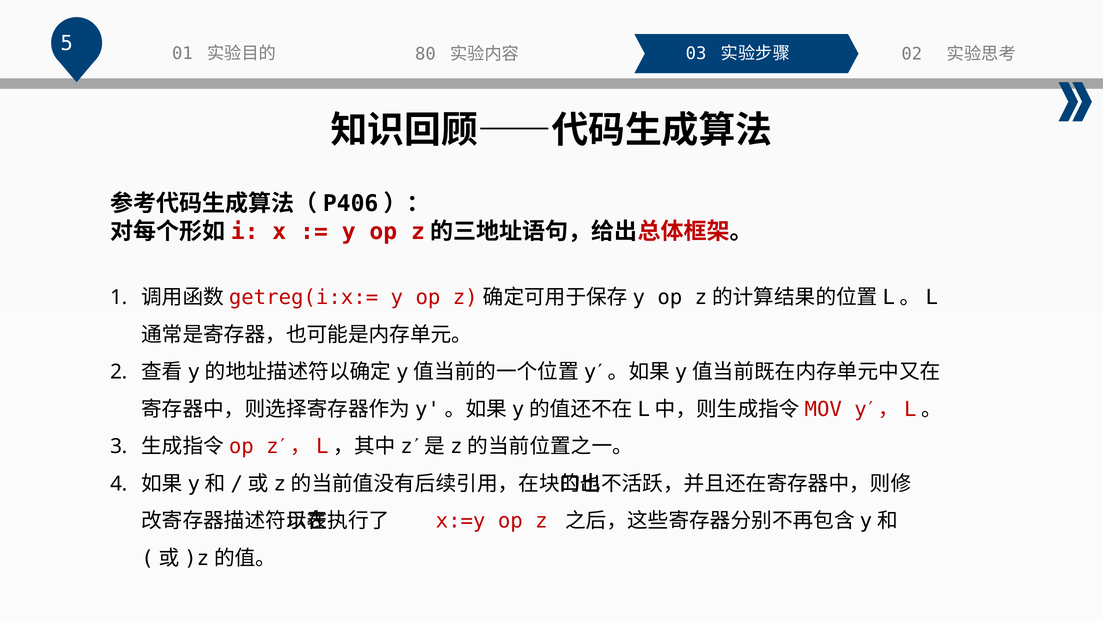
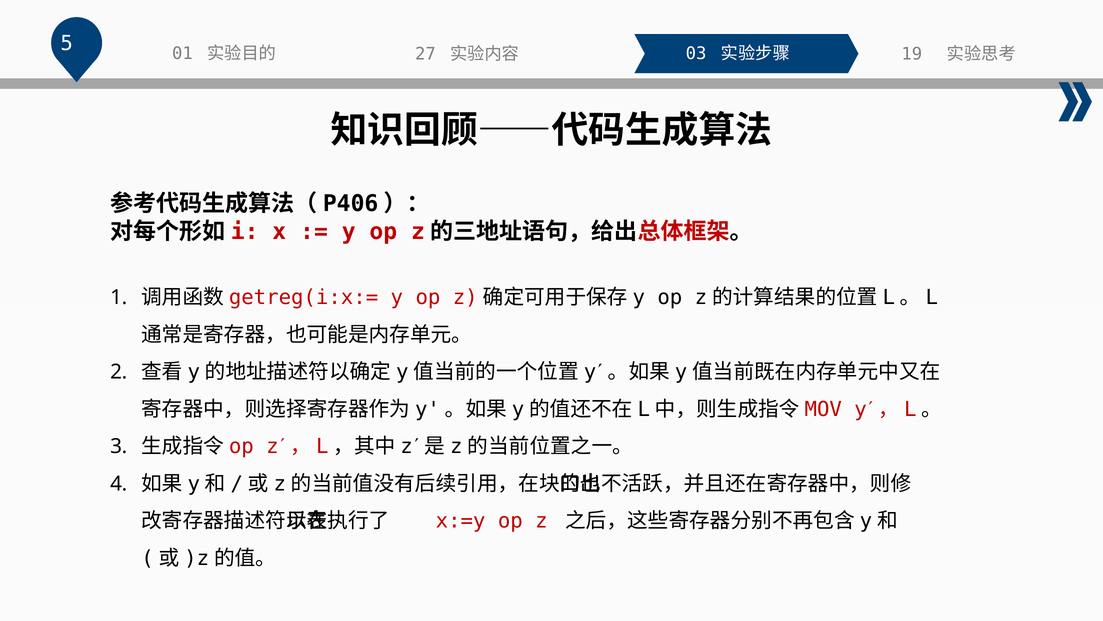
02: 02 -> 19
80: 80 -> 27
